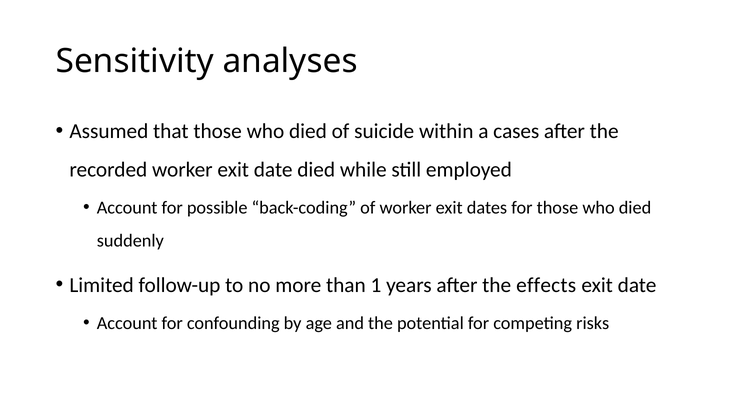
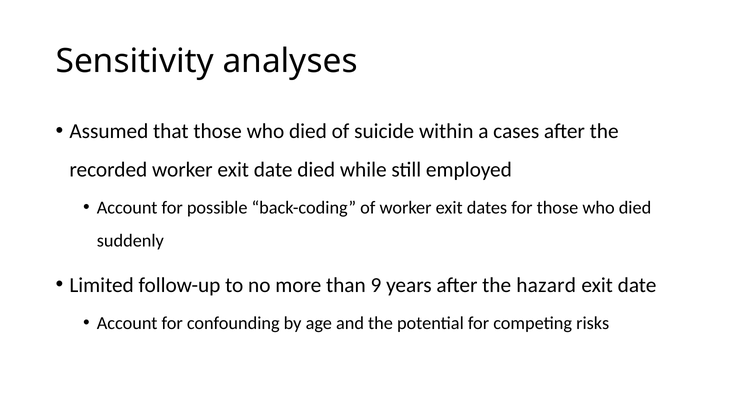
1: 1 -> 9
effects: effects -> hazard
